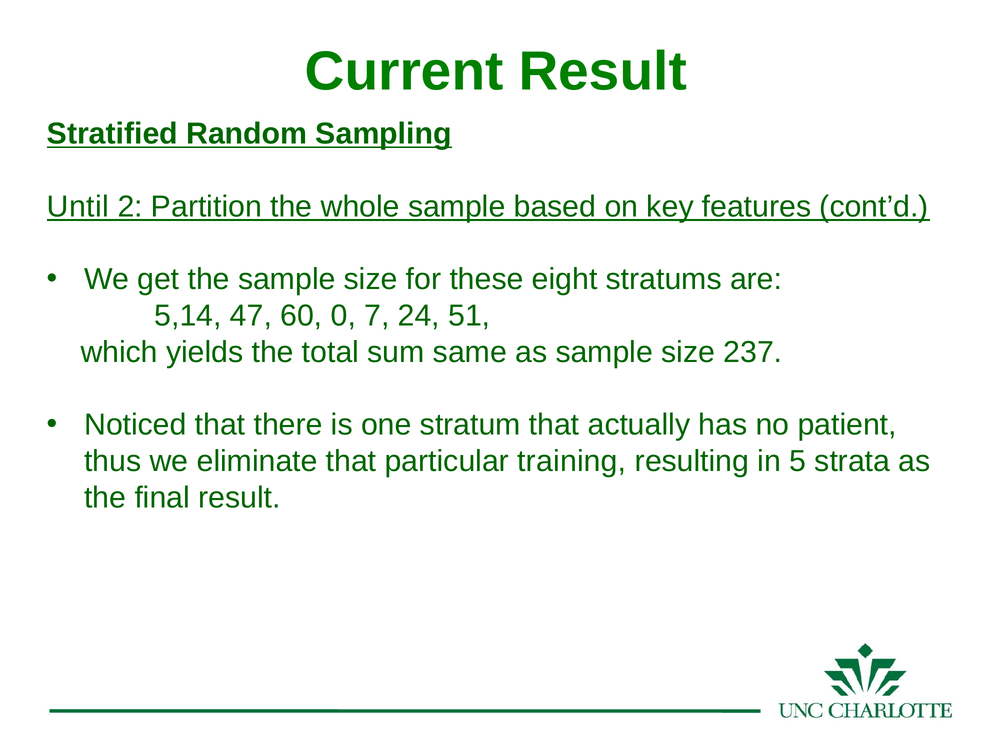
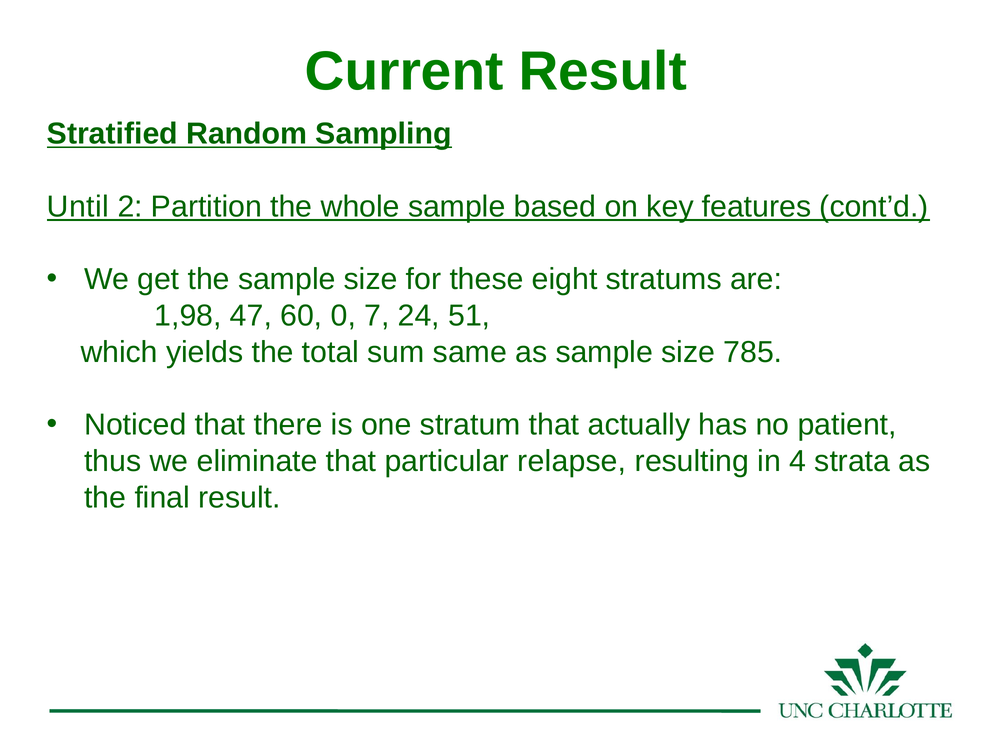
5,14: 5,14 -> 1,98
237: 237 -> 785
training: training -> relapse
5: 5 -> 4
